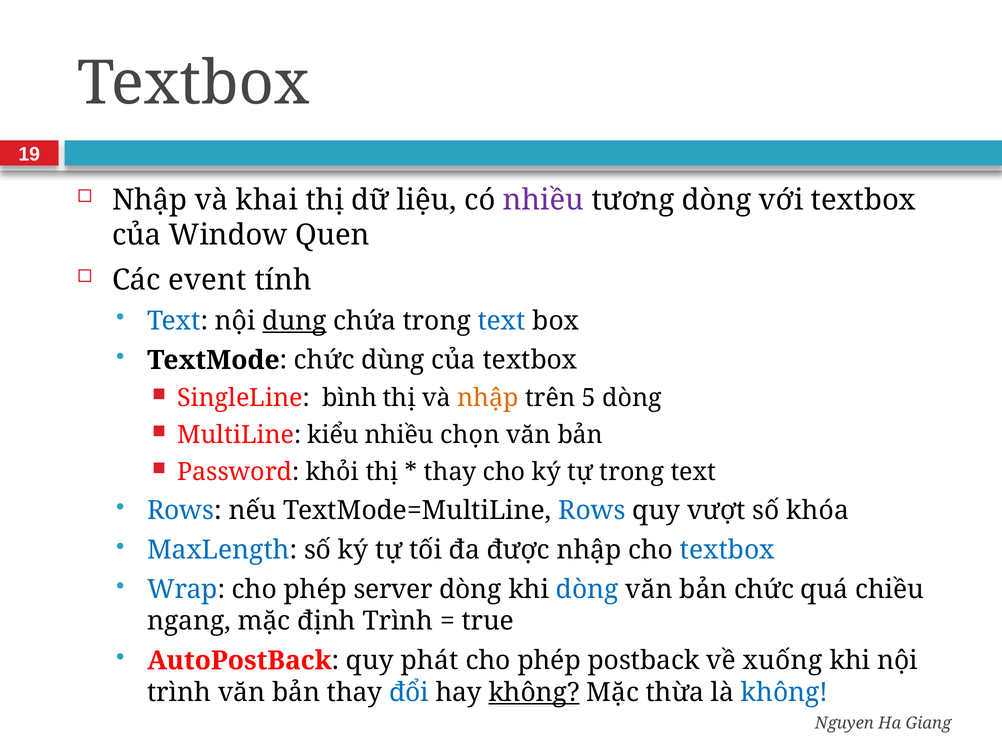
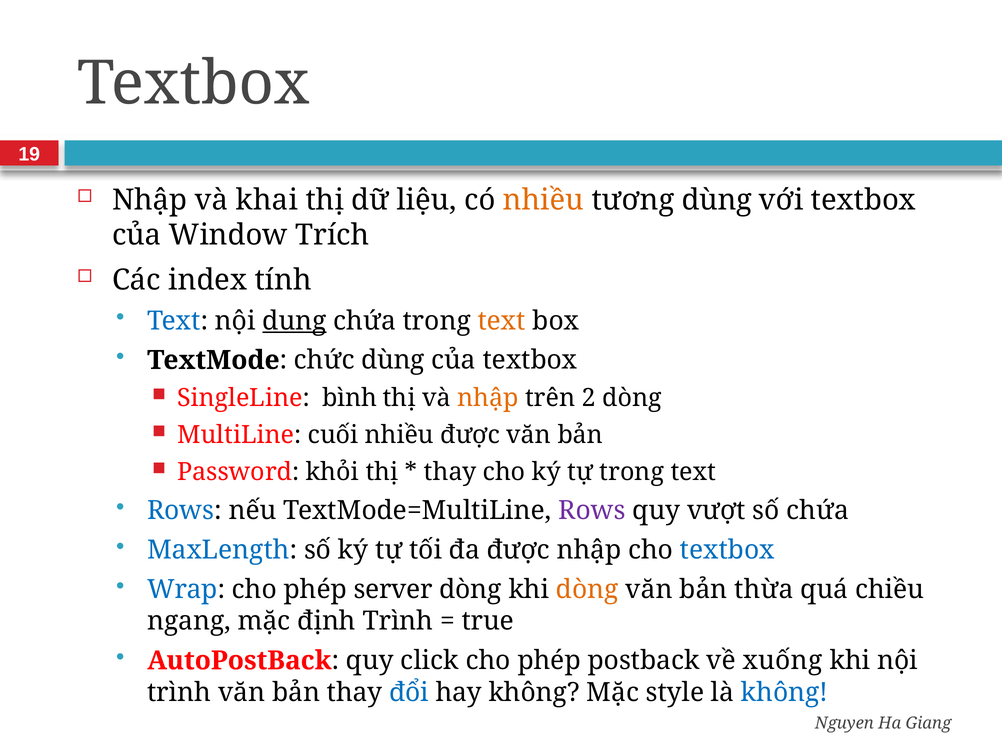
nhiều at (543, 200) colour: purple -> orange
tương dòng: dòng -> dùng
Quen: Quen -> Trích
event: event -> index
text at (502, 321) colour: blue -> orange
5: 5 -> 2
kiểu: kiểu -> cuối
nhiều chọn: chọn -> được
Rows at (592, 510) colour: blue -> purple
số khóa: khóa -> chứa
dòng at (587, 589) colour: blue -> orange
bản chức: chức -> thừa
phát: phát -> click
không at (534, 692) underline: present -> none
thừa: thừa -> style
